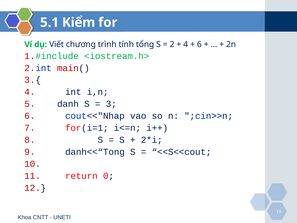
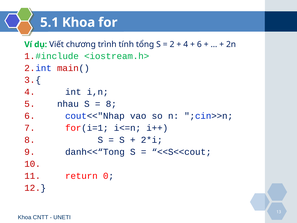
5.1 Kiểm: Kiểm -> Khoa
danh: danh -> nhau
3 at (111, 104): 3 -> 8
